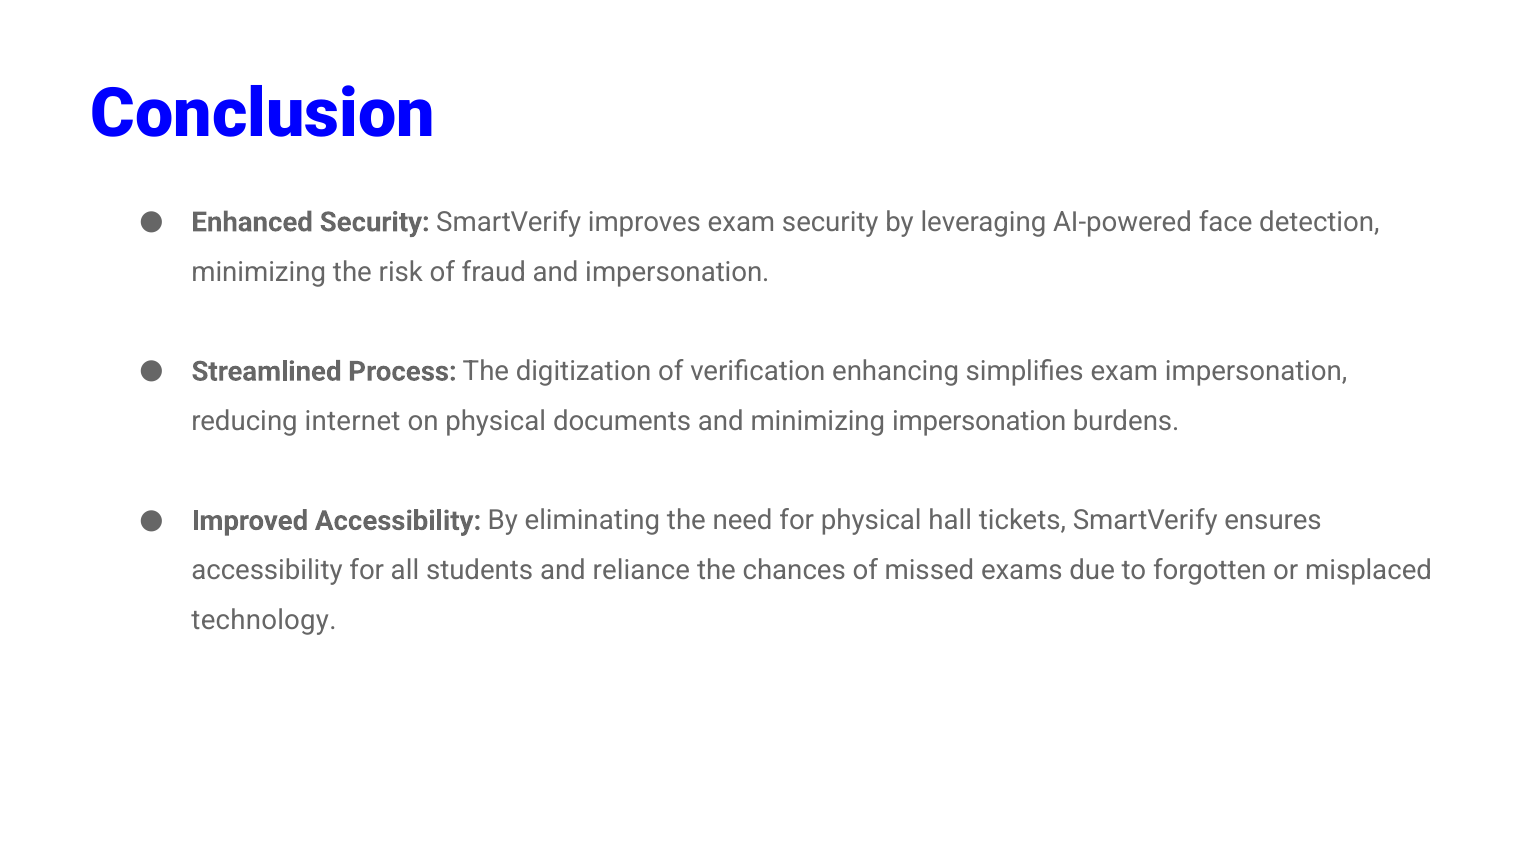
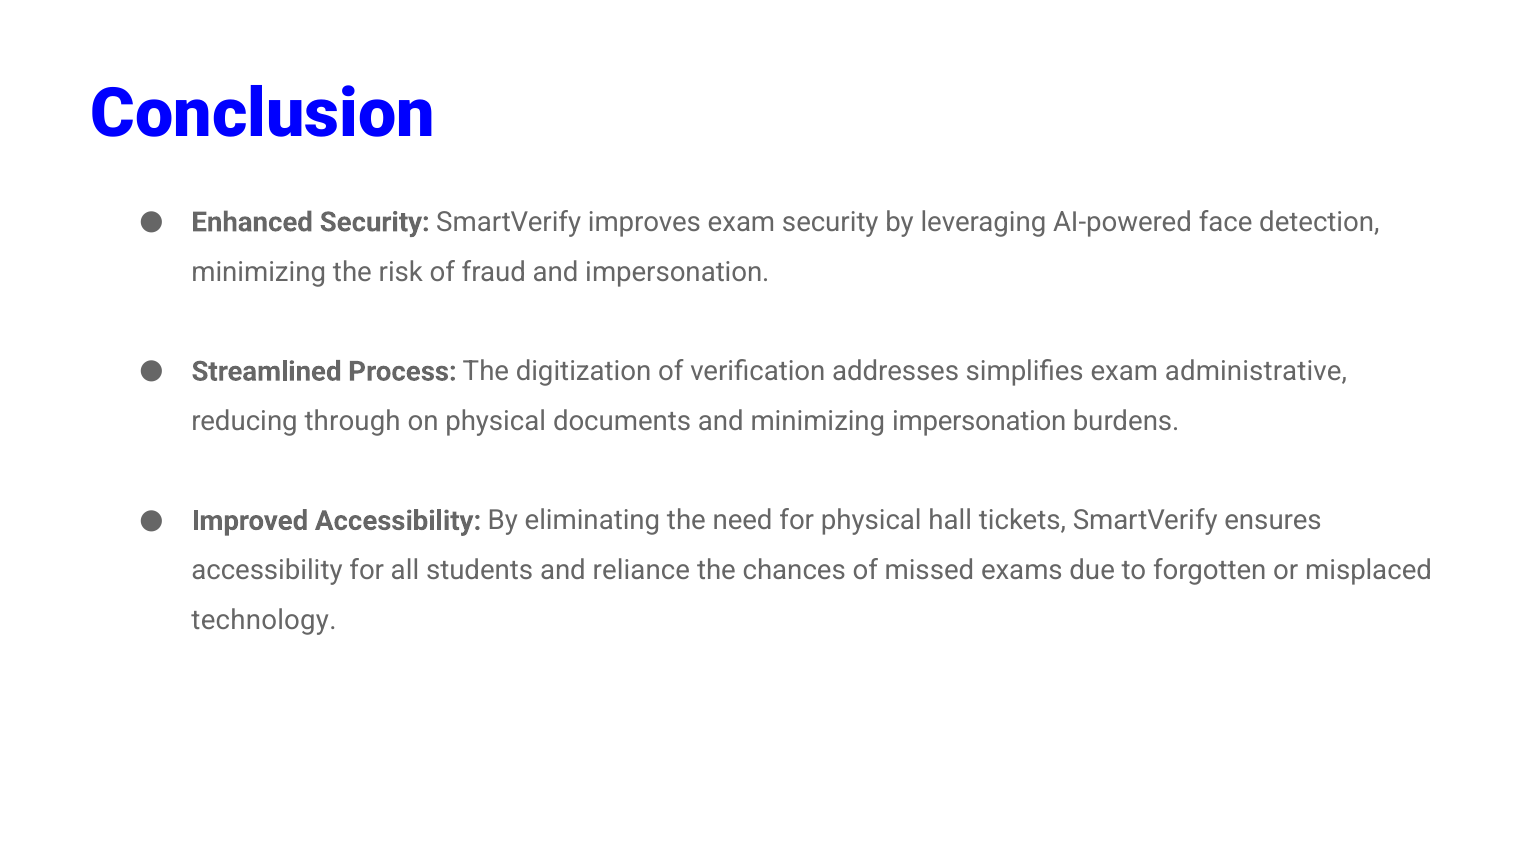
enhancing: enhancing -> addresses
exam impersonation: impersonation -> administrative
internet: internet -> through
